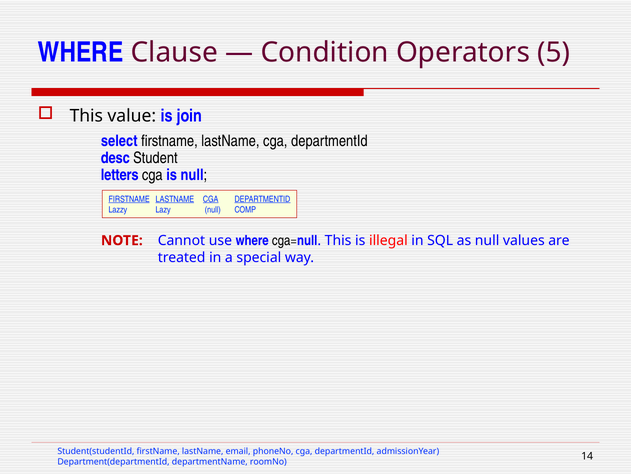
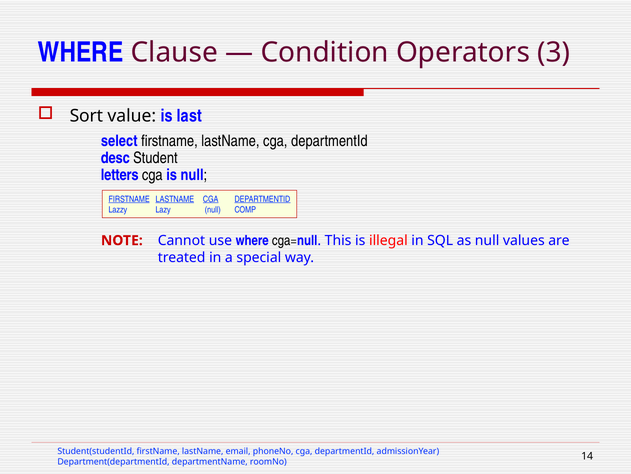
5: 5 -> 3
This at (86, 116): This -> Sort
join: join -> last
